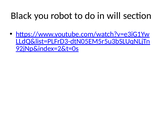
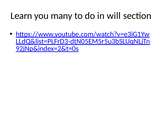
Black: Black -> Learn
robot: robot -> many
